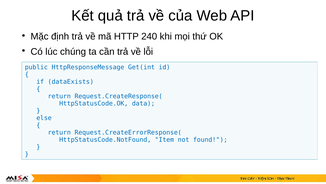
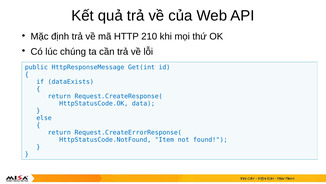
240: 240 -> 210
